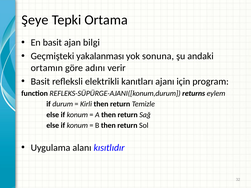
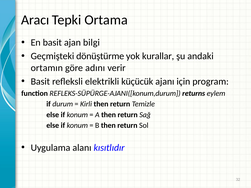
Şeye: Şeye -> Aracı
yakalanması: yakalanması -> dönüştürme
sonuna: sonuna -> kurallar
kanıtları: kanıtları -> küçücük
